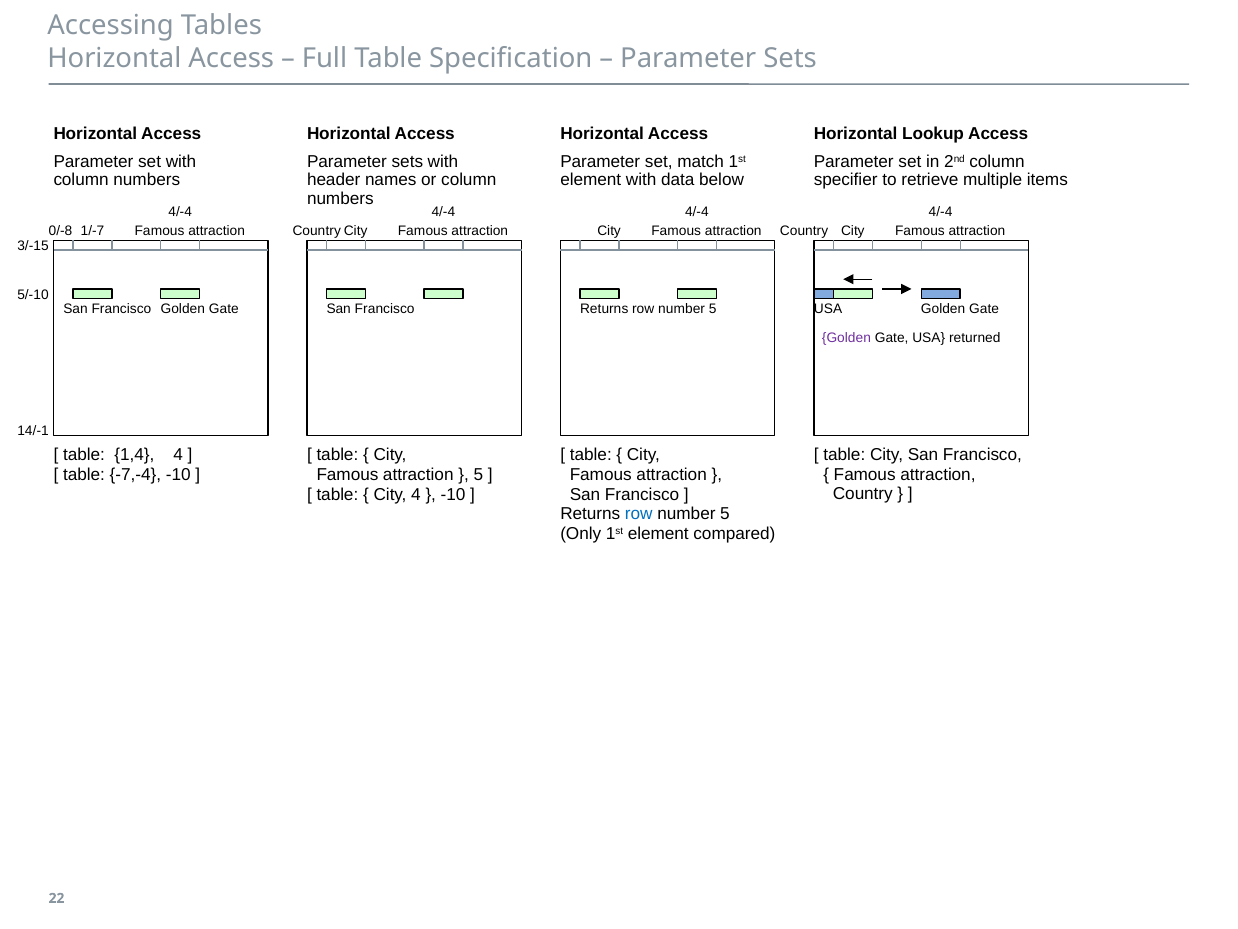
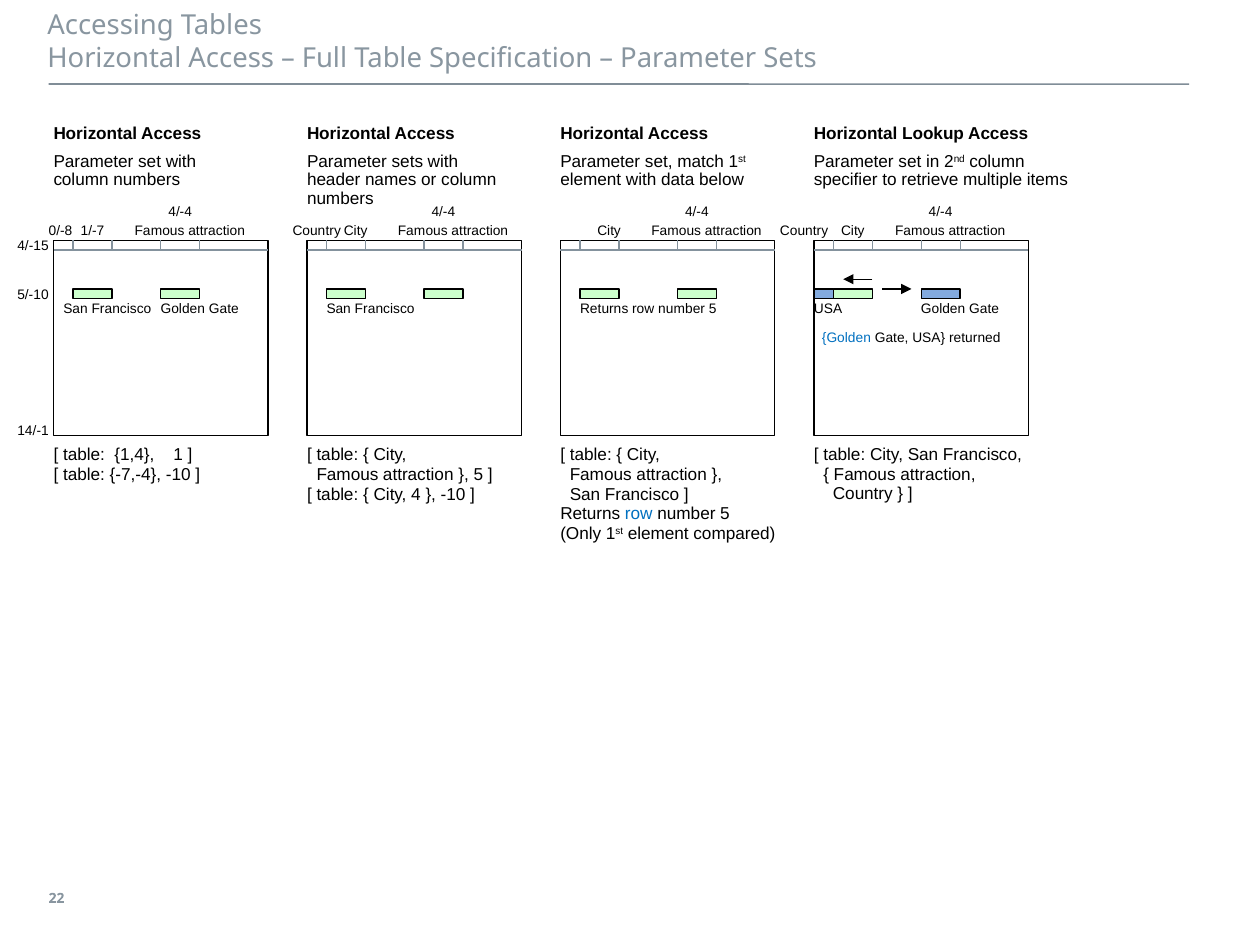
3/-15: 3/-15 -> 4/-15
Golden at (846, 338) colour: purple -> blue
1,4 4: 4 -> 1
